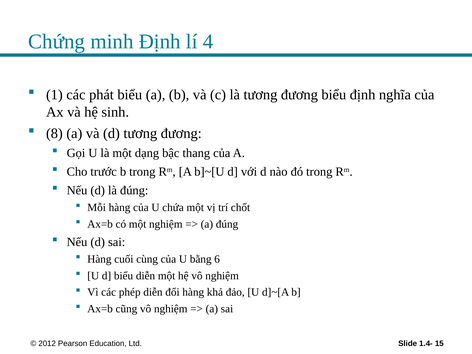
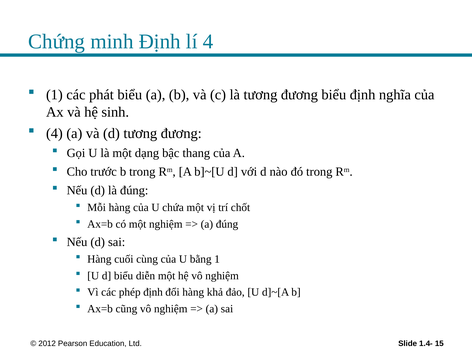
8 at (54, 133): 8 -> 4
bằng 6: 6 -> 1
phép diễn: diễn -> định
